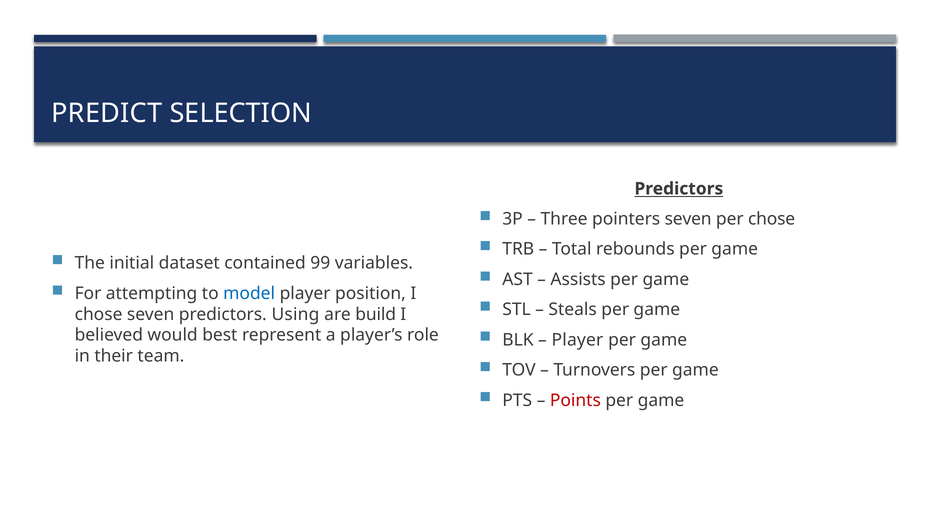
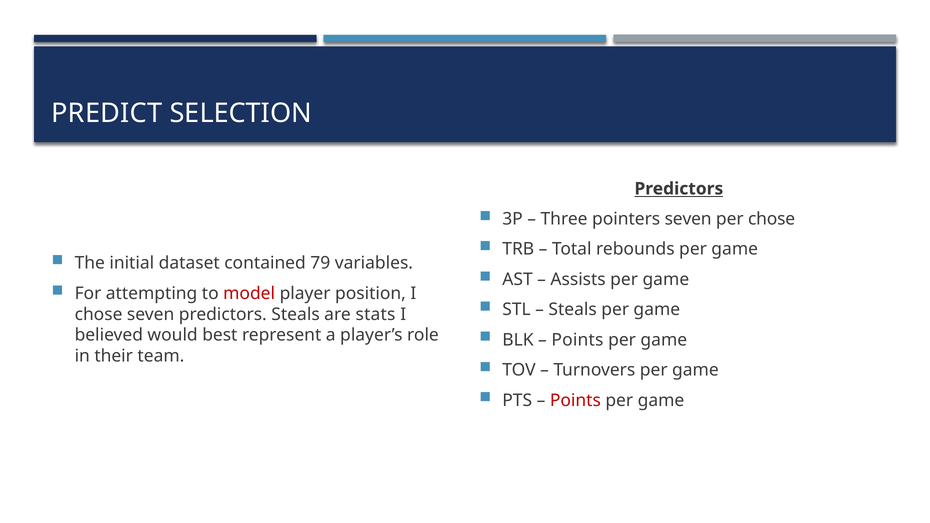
99: 99 -> 79
model colour: blue -> red
predictors Using: Using -> Steals
build: build -> stats
Player at (577, 340): Player -> Points
